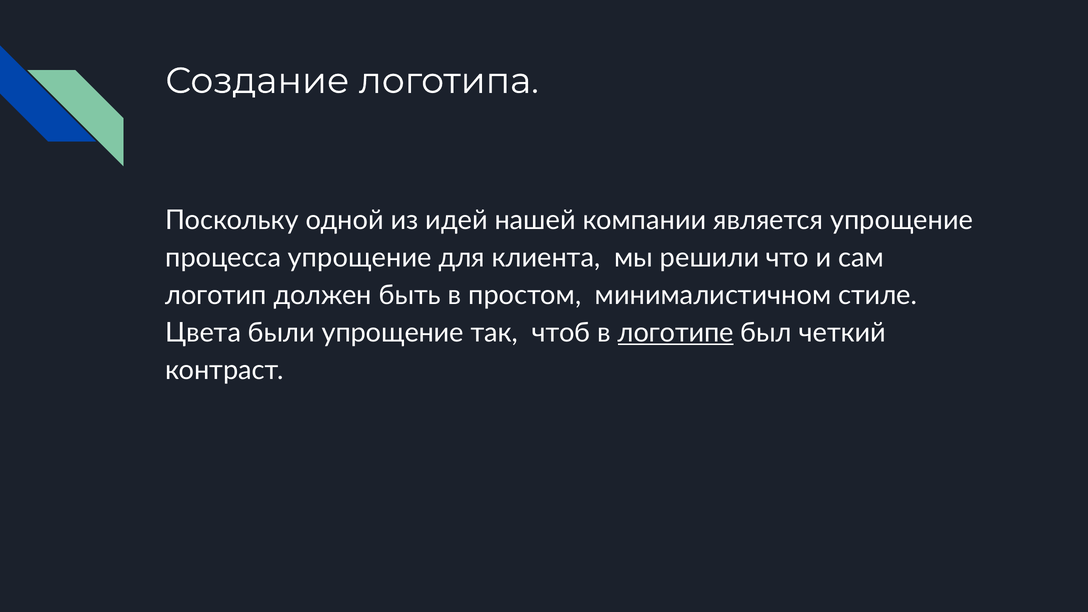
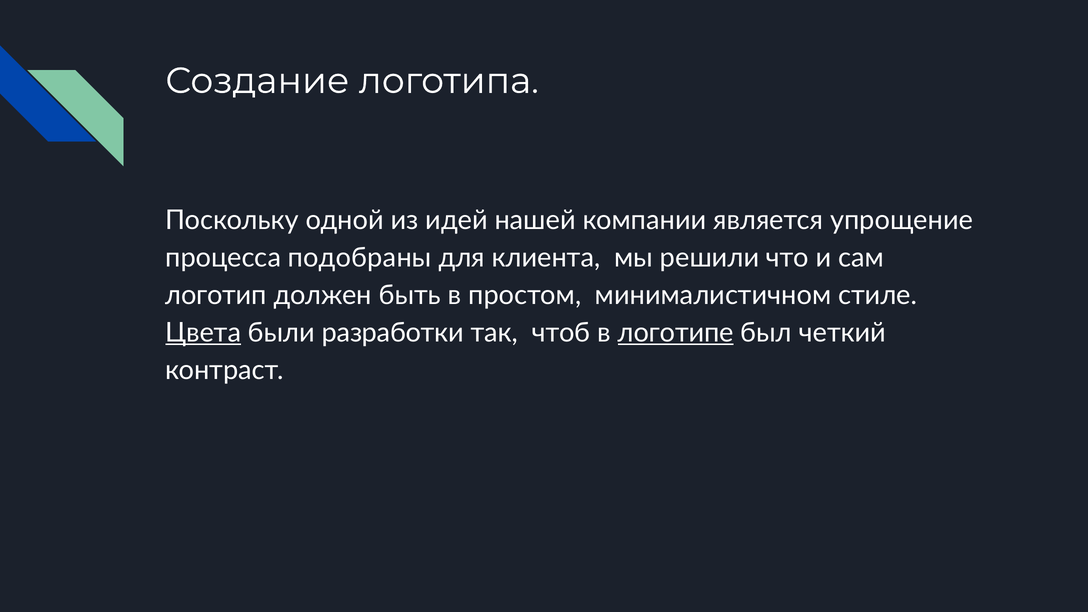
процесса упрощение: упрощение -> подобраны
Цвета underline: none -> present
были упрощение: упрощение -> разработки
